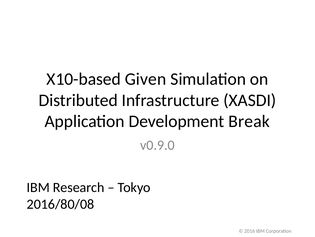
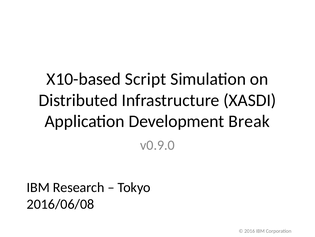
Given: Given -> Script
2016/80/08: 2016/80/08 -> 2016/06/08
